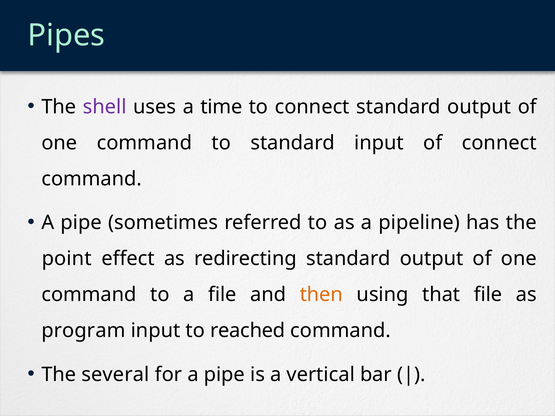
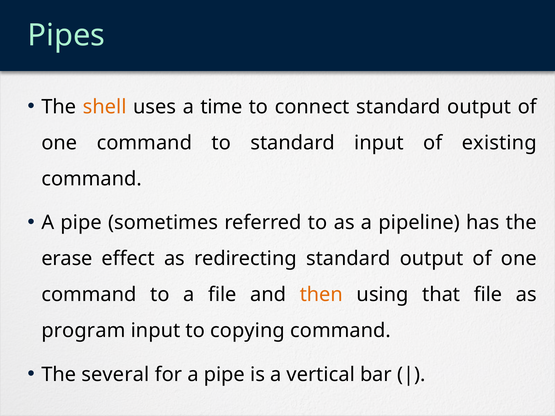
shell colour: purple -> orange
of connect: connect -> existing
point: point -> erase
reached: reached -> copying
